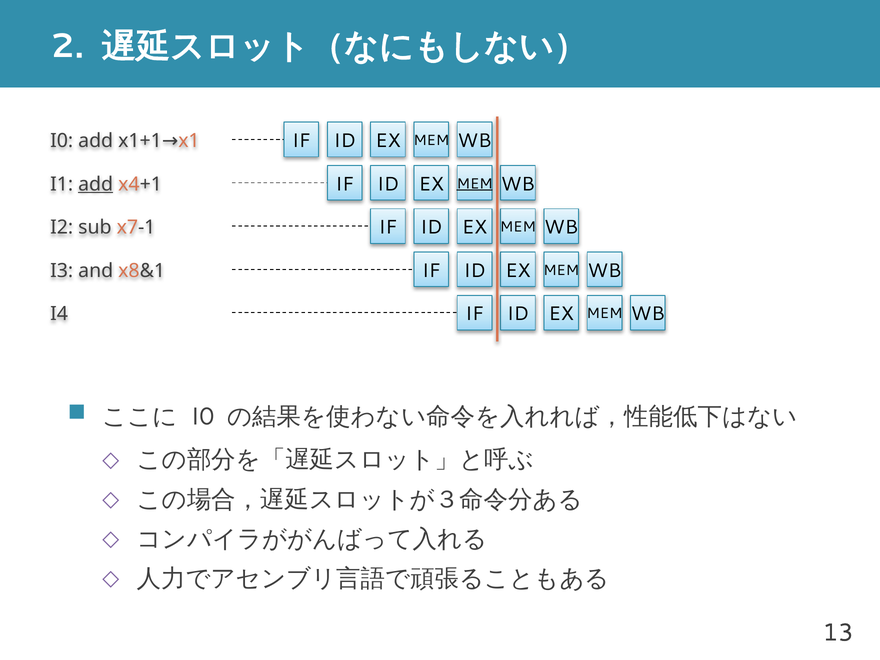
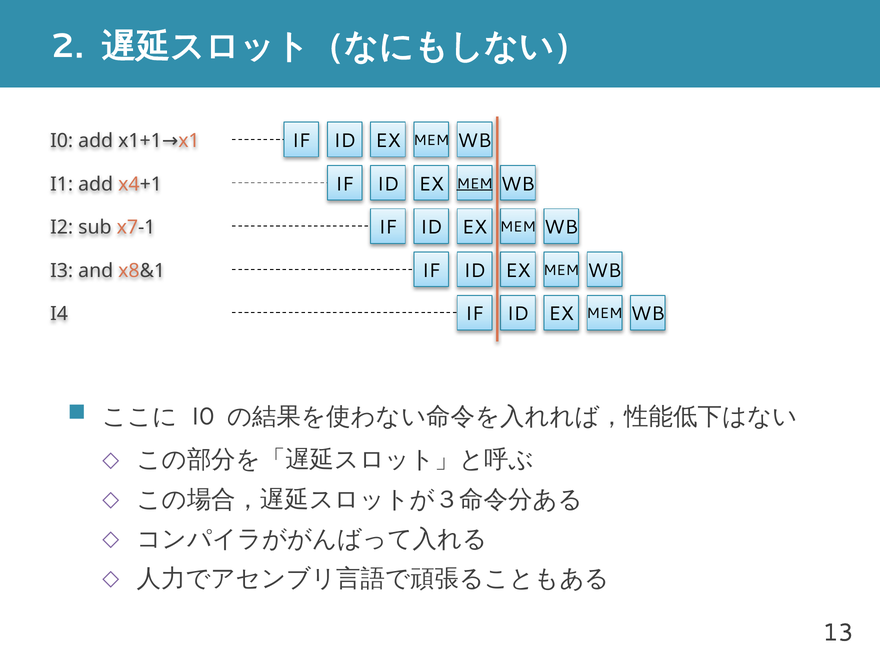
add at (96, 184) underline: present -> none
